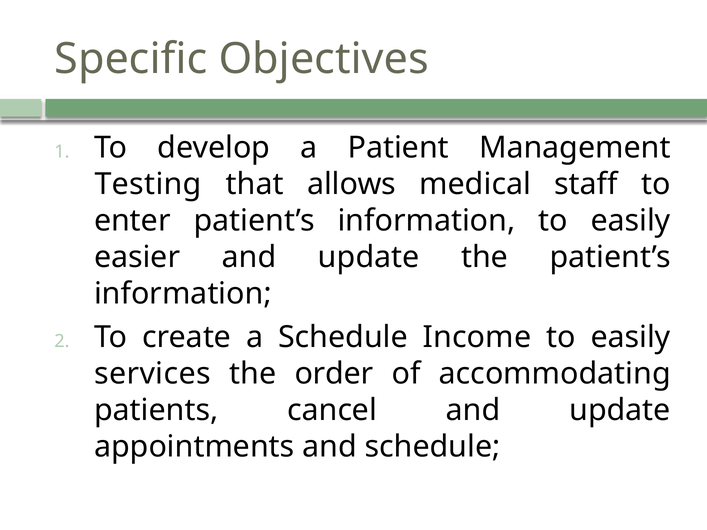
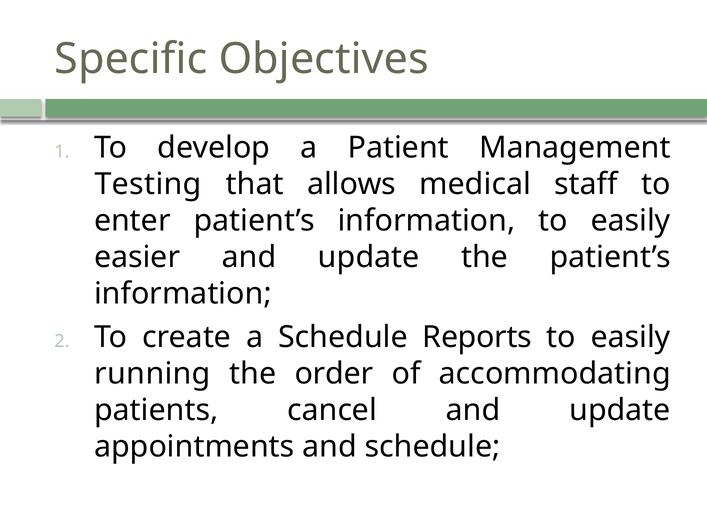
Income: Income -> Reports
services: services -> running
